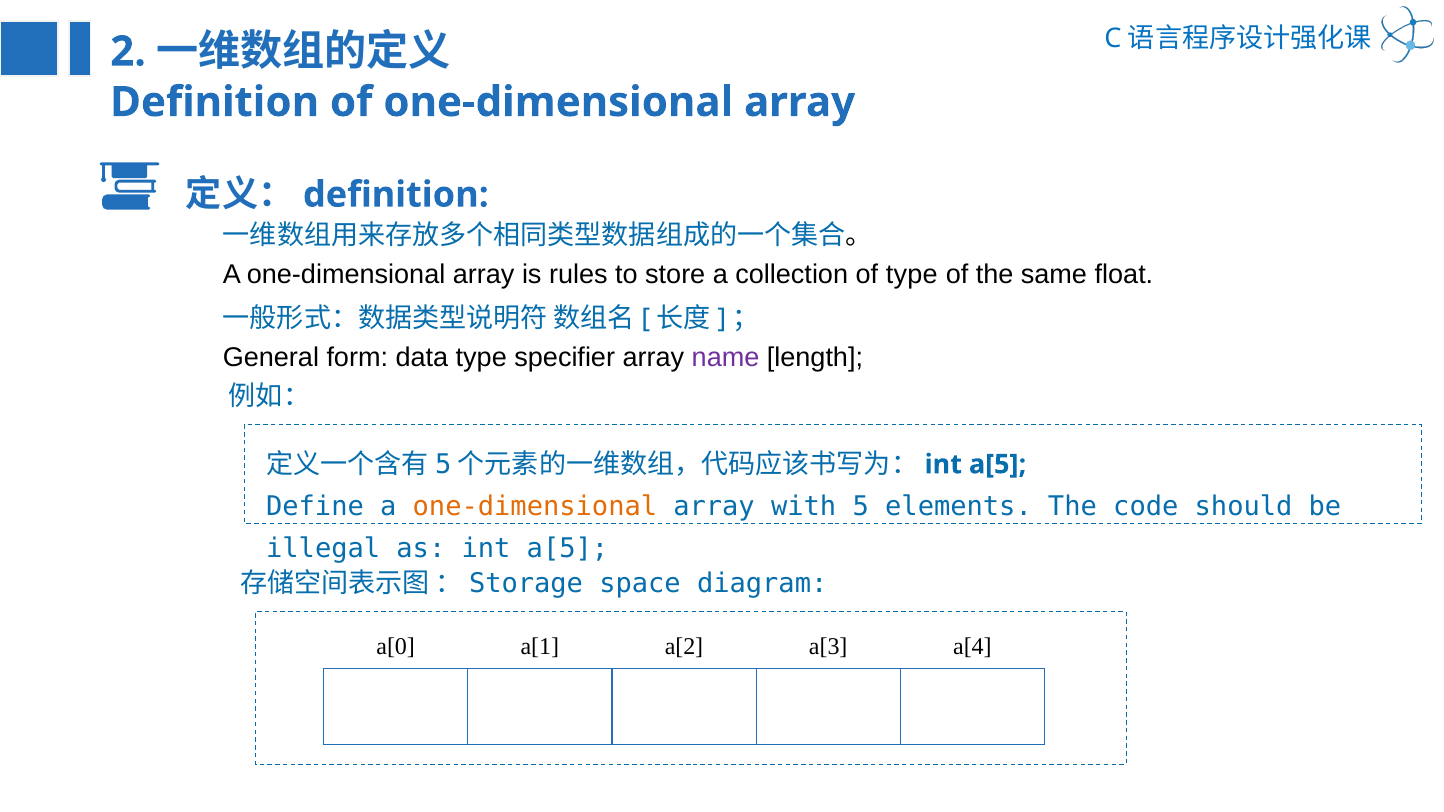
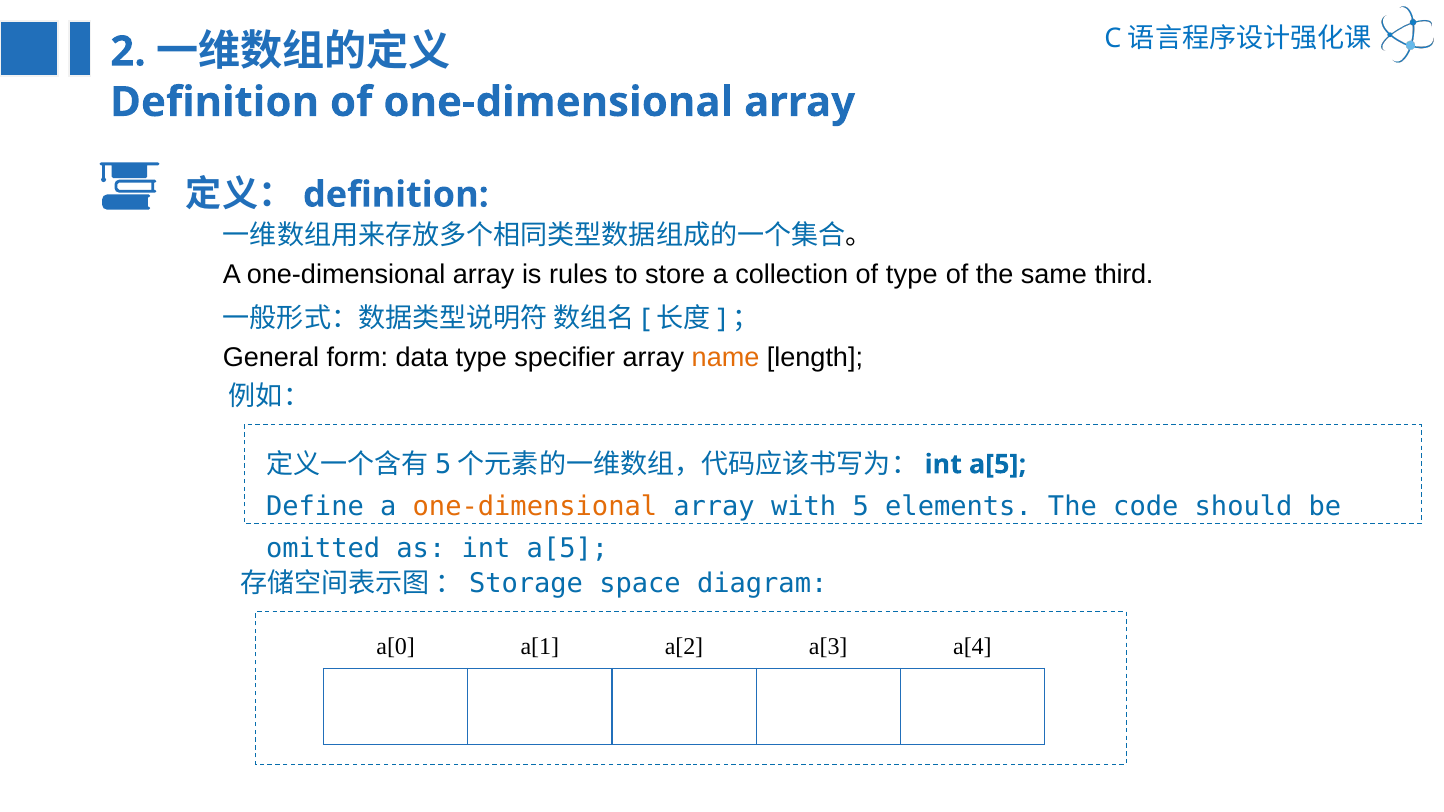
float: float -> third
name colour: purple -> orange
illegal: illegal -> omitted
